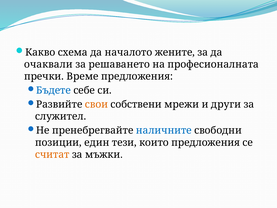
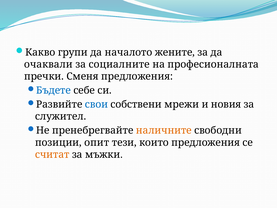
схема: схема -> групи
решаването: решаването -> социалните
Време: Време -> Сменя
свои colour: orange -> blue
други: други -> новия
наличните colour: blue -> orange
един: един -> опит
